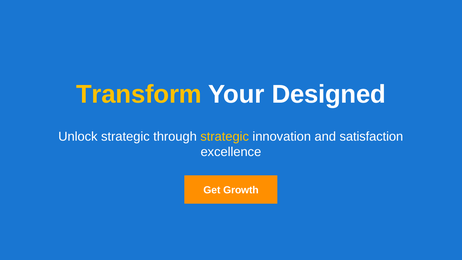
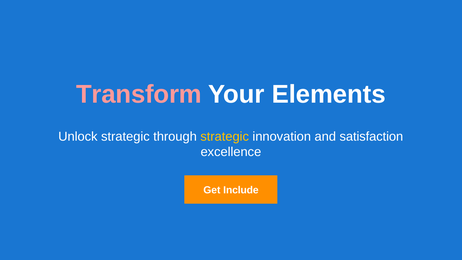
Transform colour: yellow -> pink
Designed: Designed -> Elements
Growth: Growth -> Include
